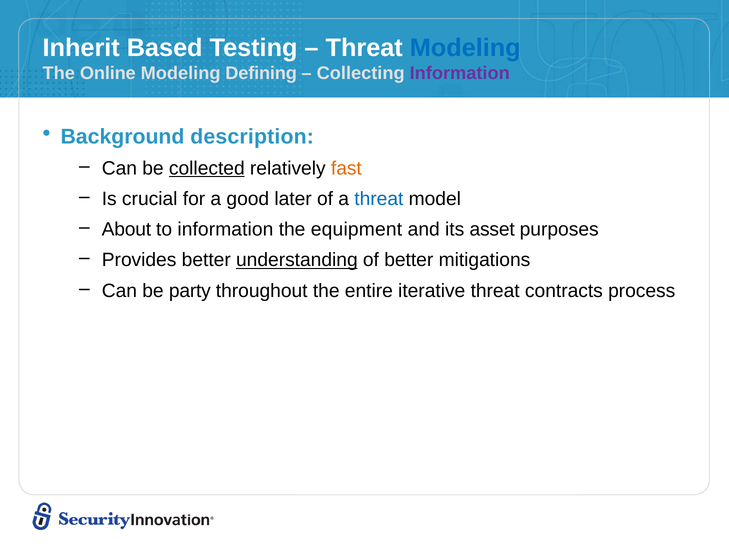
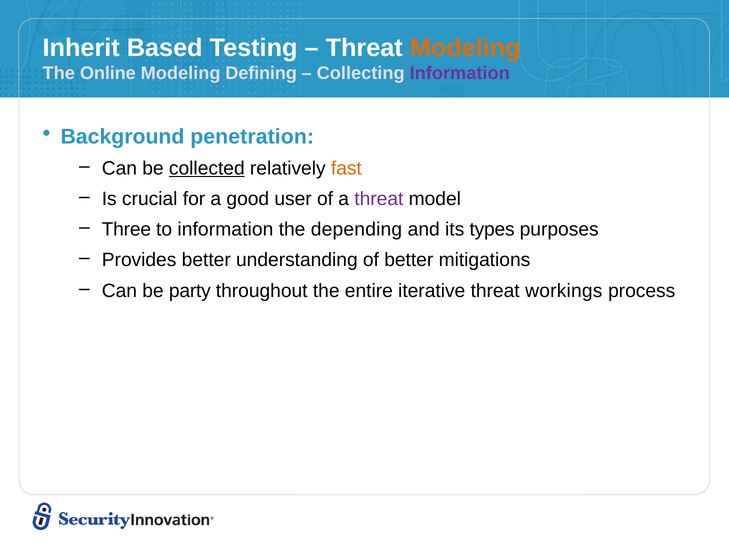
Modeling at (465, 48) colour: blue -> orange
description: description -> penetration
later: later -> user
threat at (379, 199) colour: blue -> purple
About: About -> Three
equipment: equipment -> depending
asset: asset -> types
understanding underline: present -> none
contracts: contracts -> workings
